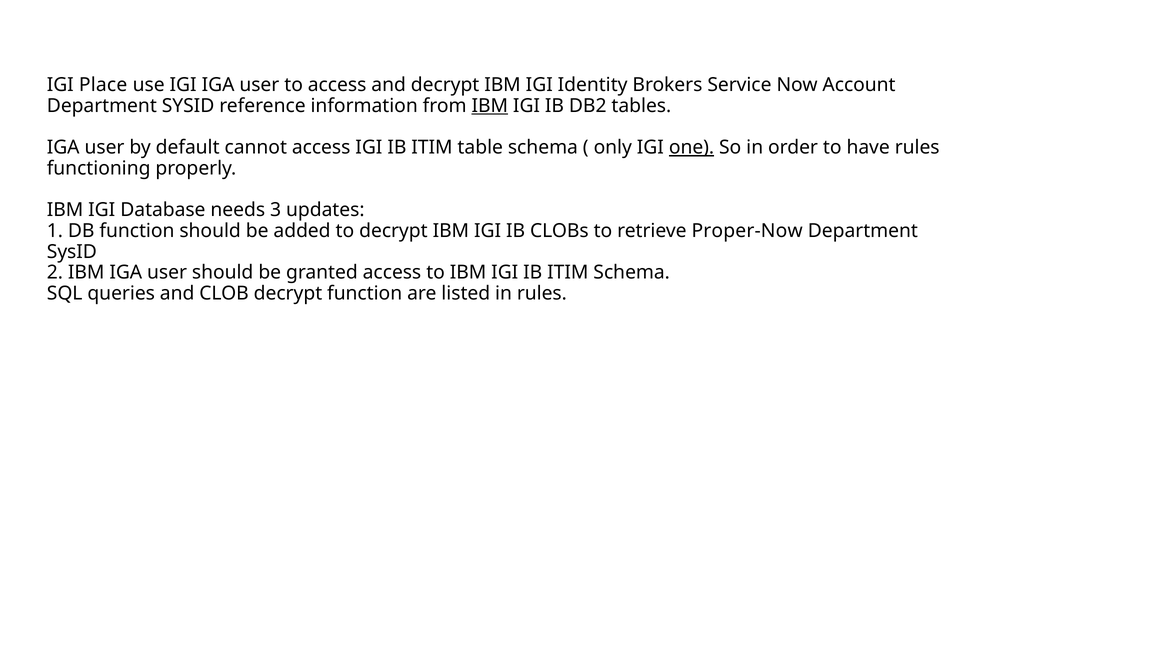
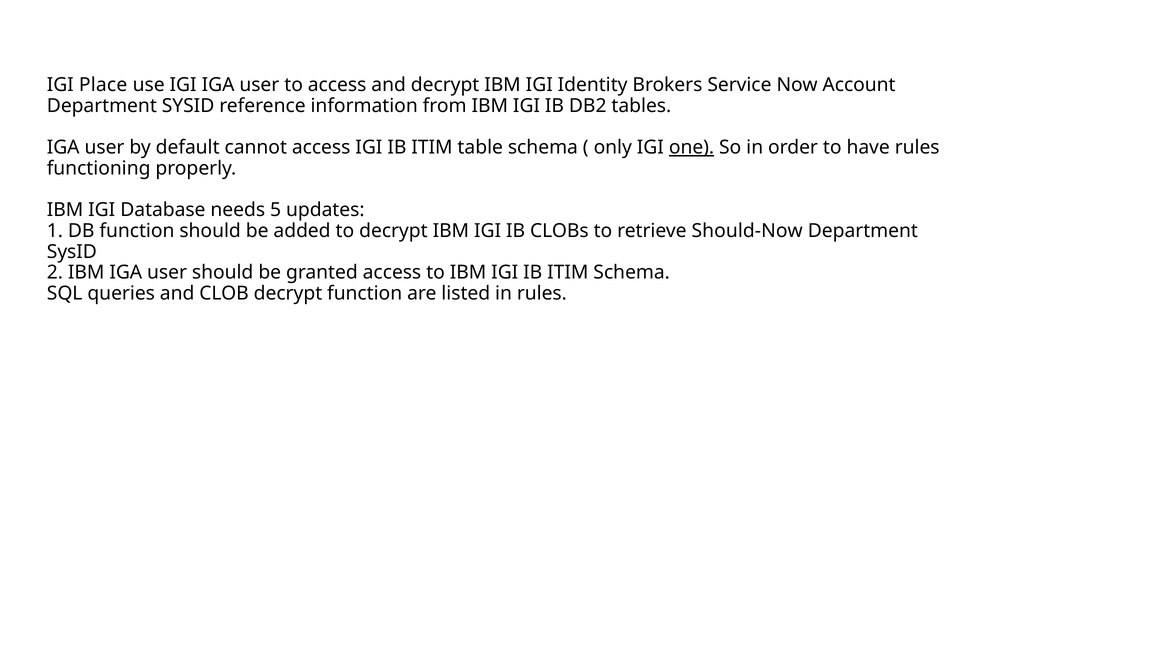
IBM at (490, 106) underline: present -> none
3: 3 -> 5
Proper-Now: Proper-Now -> Should-Now
